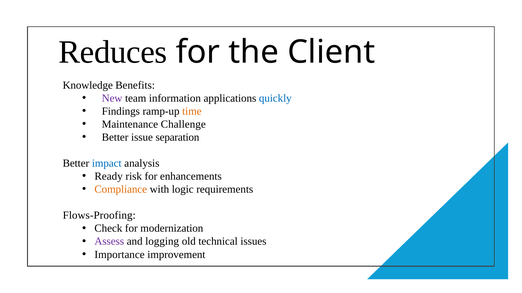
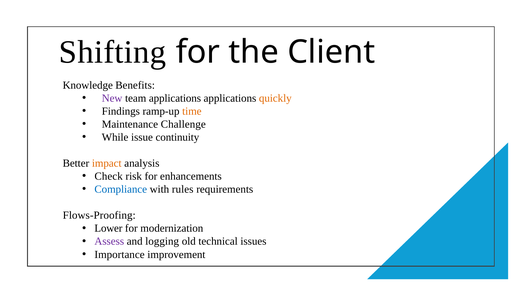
Reduces: Reduces -> Shifting
team information: information -> applications
quickly colour: blue -> orange
Better at (115, 137): Better -> While
separation: separation -> continuity
impact colour: blue -> orange
Ready: Ready -> Check
Compliance colour: orange -> blue
logic: logic -> rules
Check: Check -> Lower
